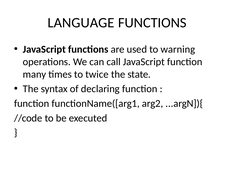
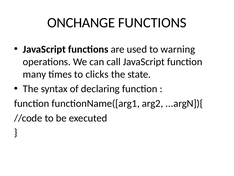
LANGUAGE: LANGUAGE -> ONCHANGE
twice: twice -> clicks
